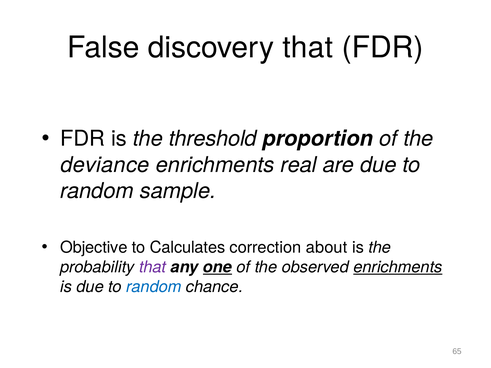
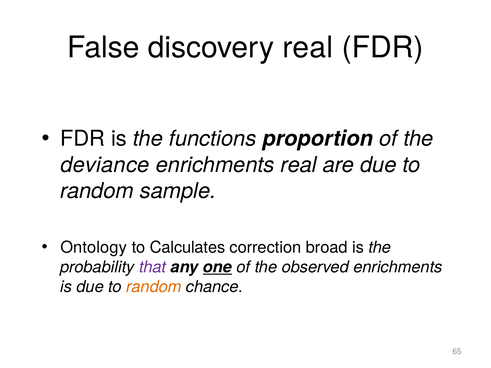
discovery that: that -> real
threshold: threshold -> functions
Objective: Objective -> Ontology
about: about -> broad
enrichments at (398, 267) underline: present -> none
random at (154, 287) colour: blue -> orange
